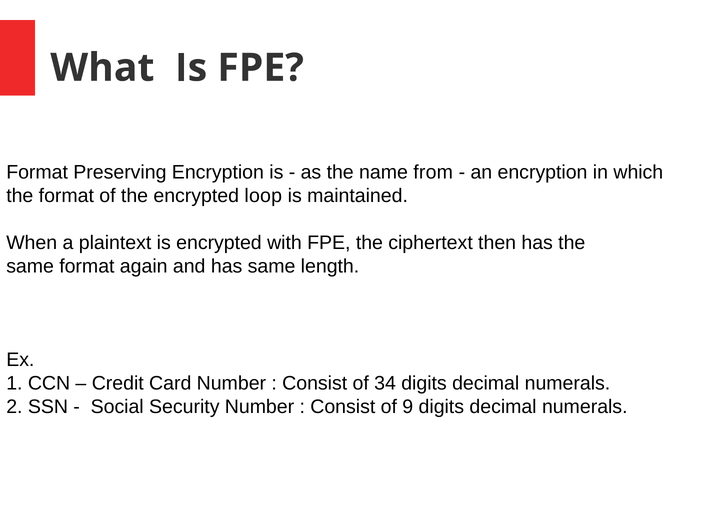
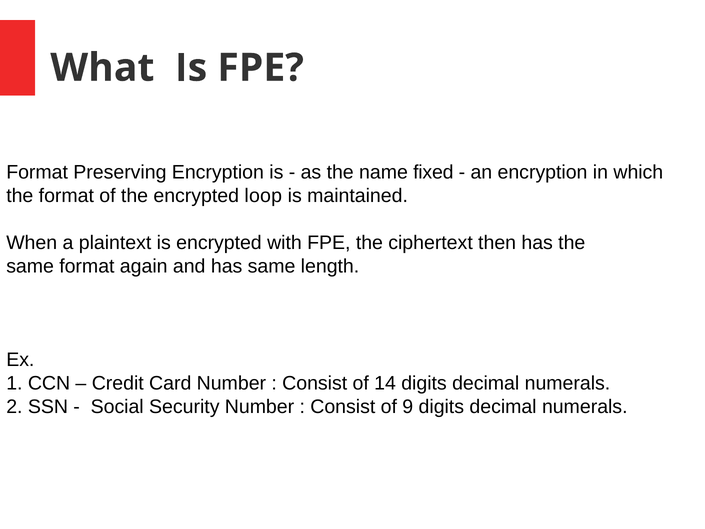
from: from -> fixed
34: 34 -> 14
